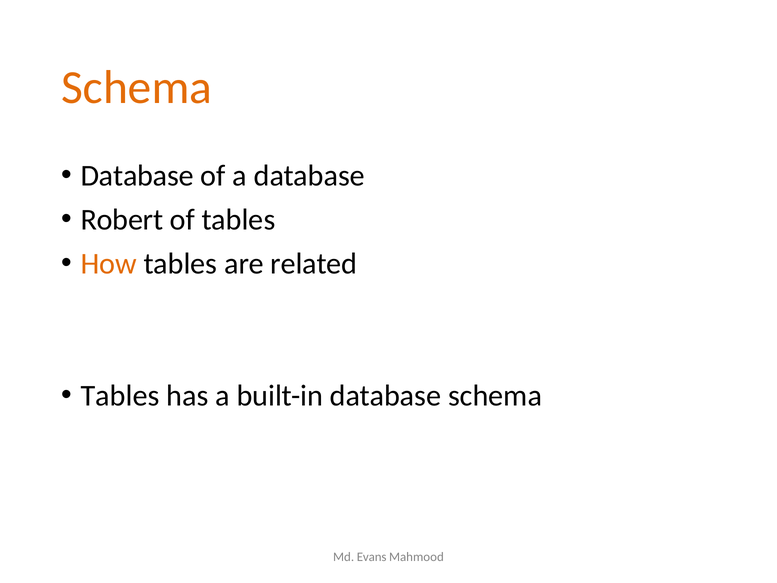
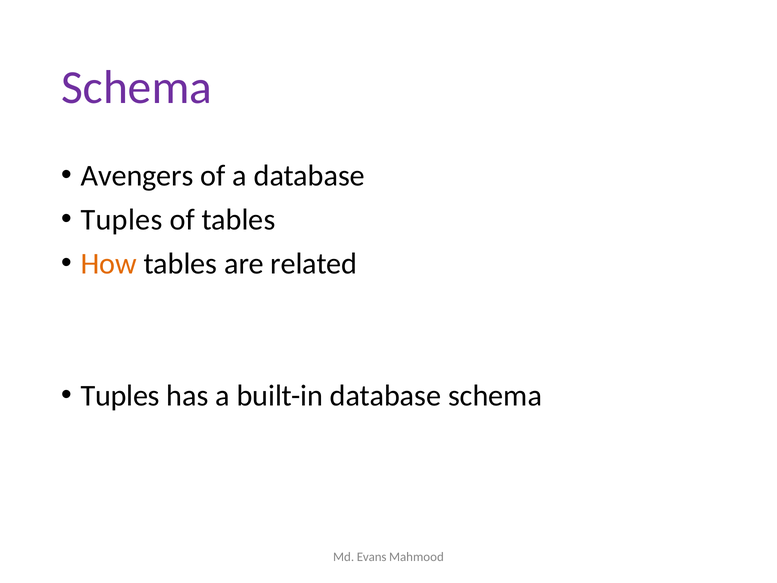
Schema at (137, 87) colour: orange -> purple
Database at (137, 176): Database -> Avengers
Robert at (122, 220): Robert -> Tuples
Tables at (120, 396): Tables -> Tuples
